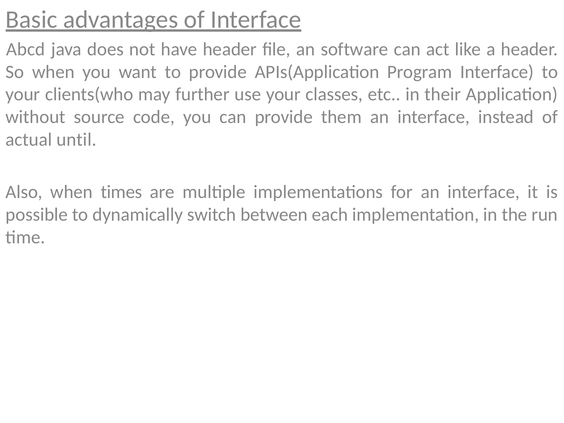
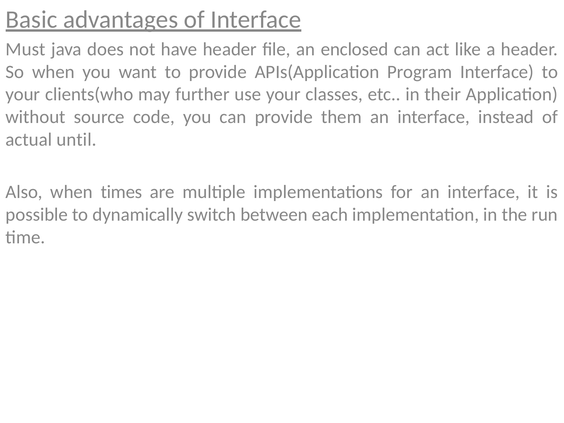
Abcd: Abcd -> Must
software: software -> enclosed
